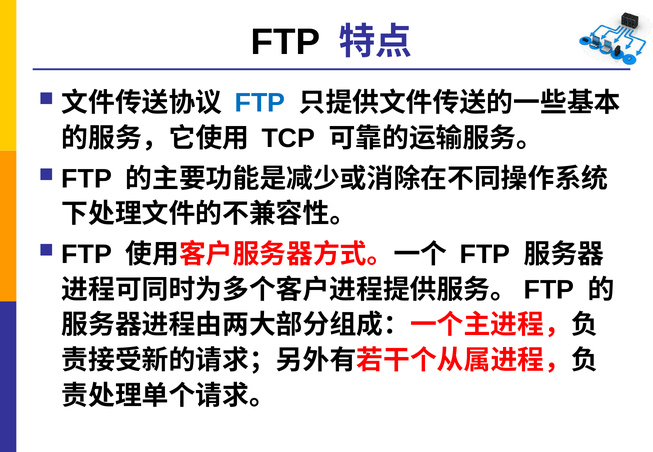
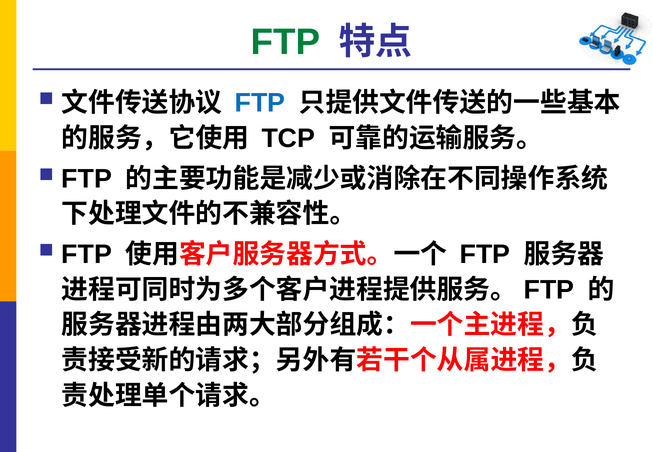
FTP at (285, 42) colour: black -> green
